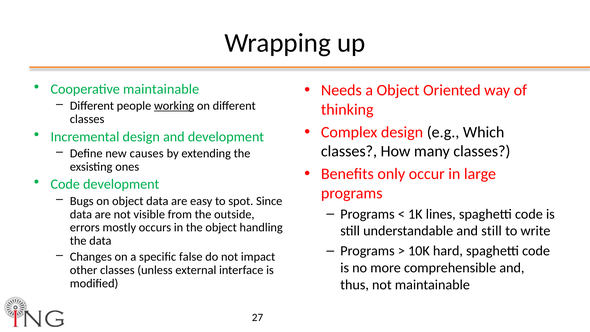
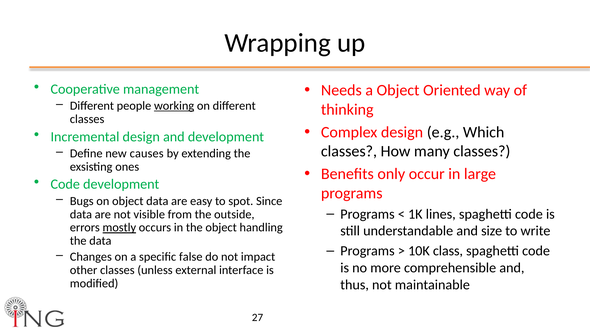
Cooperative maintainable: maintainable -> management
mostly underline: none -> present
and still: still -> size
hard: hard -> class
